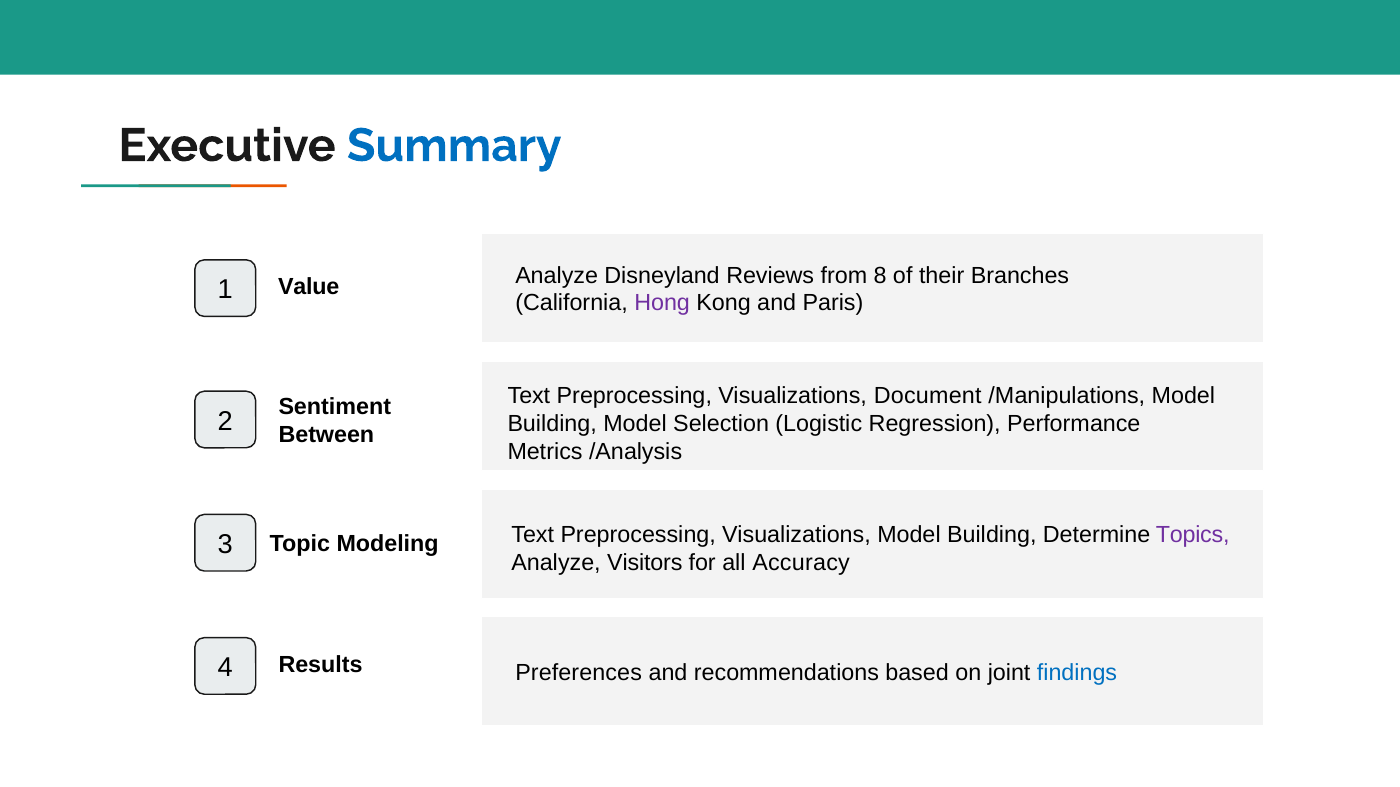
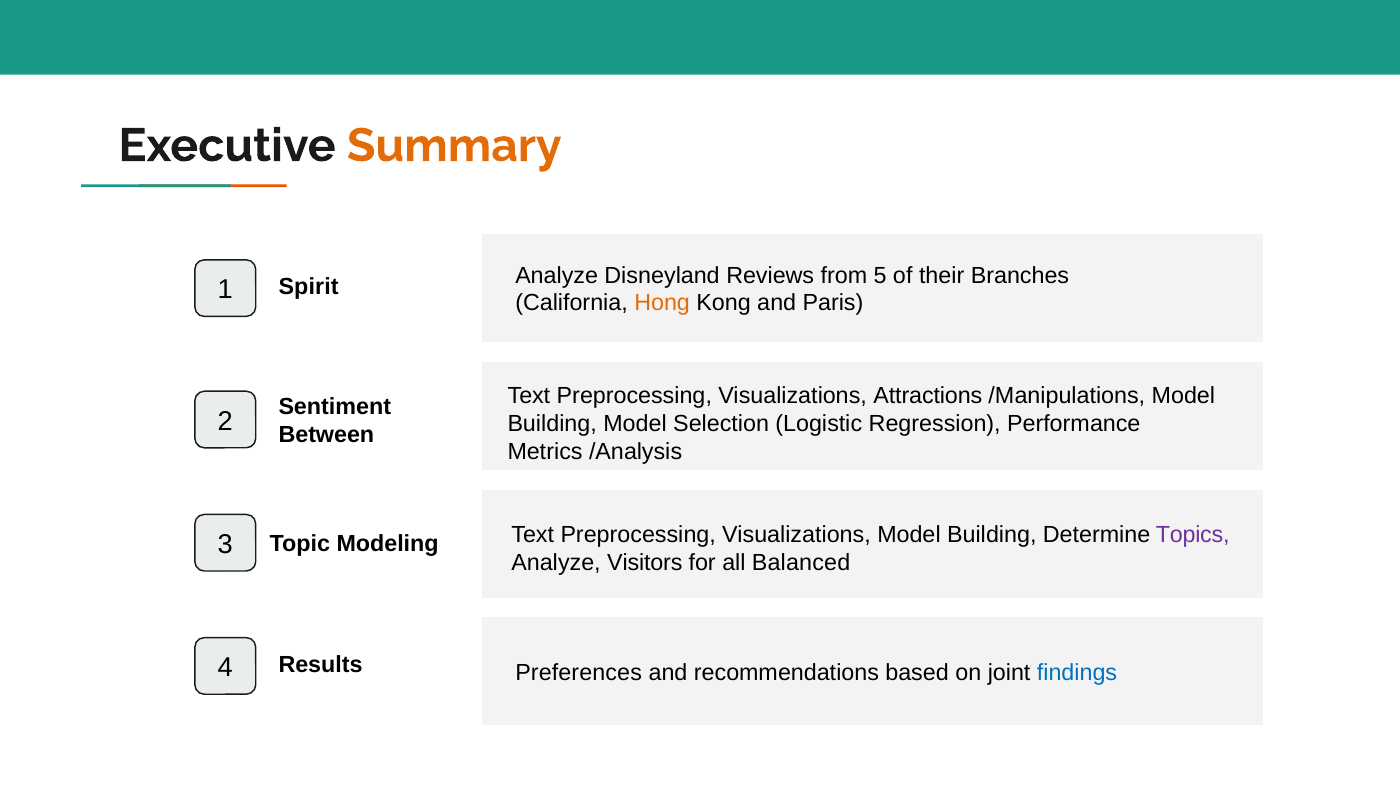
Summary colour: blue -> orange
8: 8 -> 5
Value: Value -> Spirit
Hong colour: purple -> orange
Document: Document -> Attractions
Accuracy: Accuracy -> Balanced
